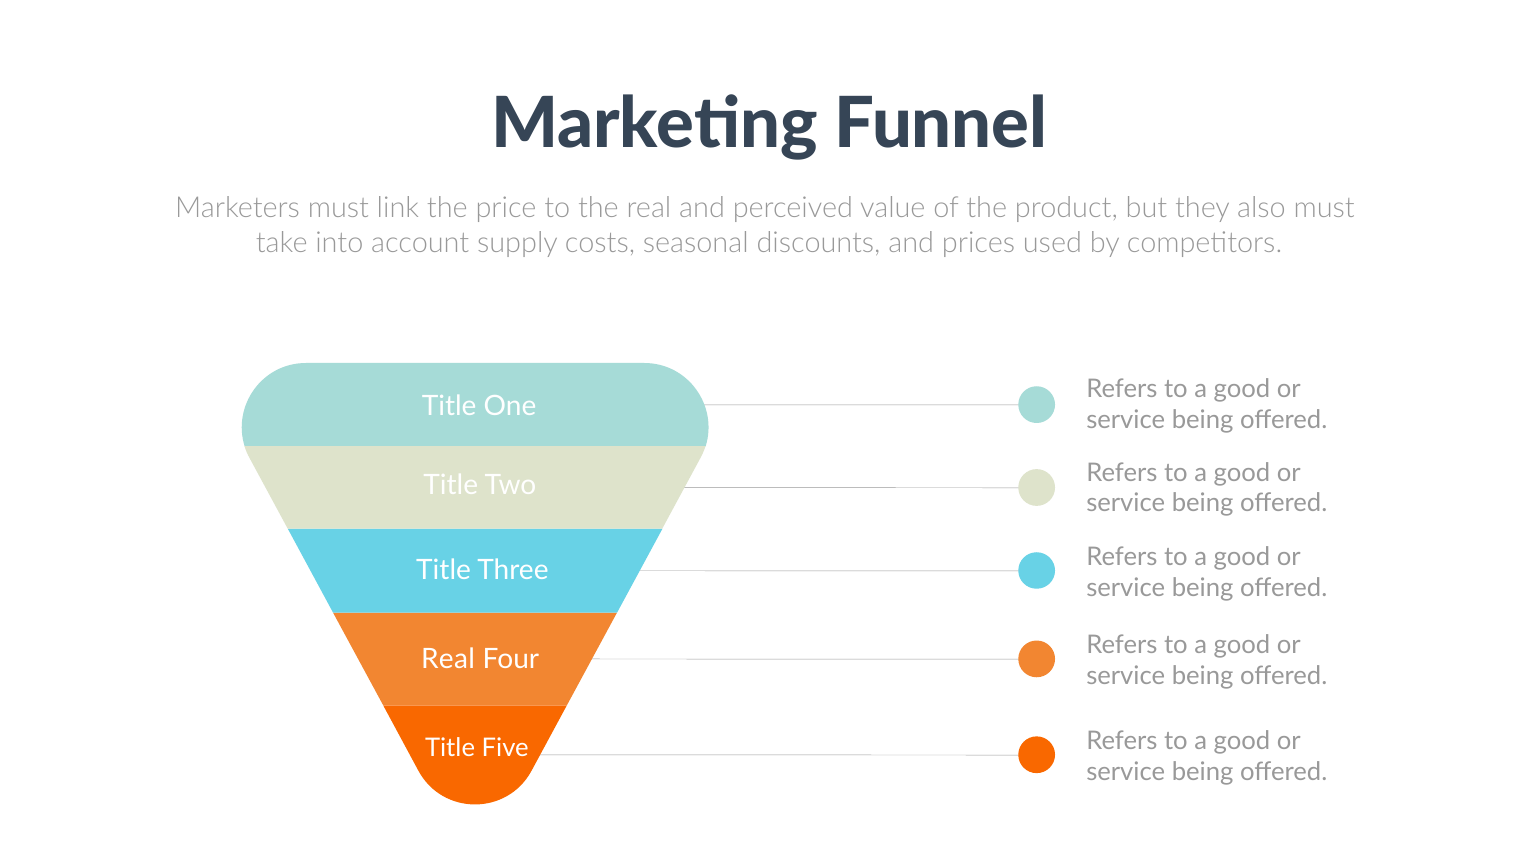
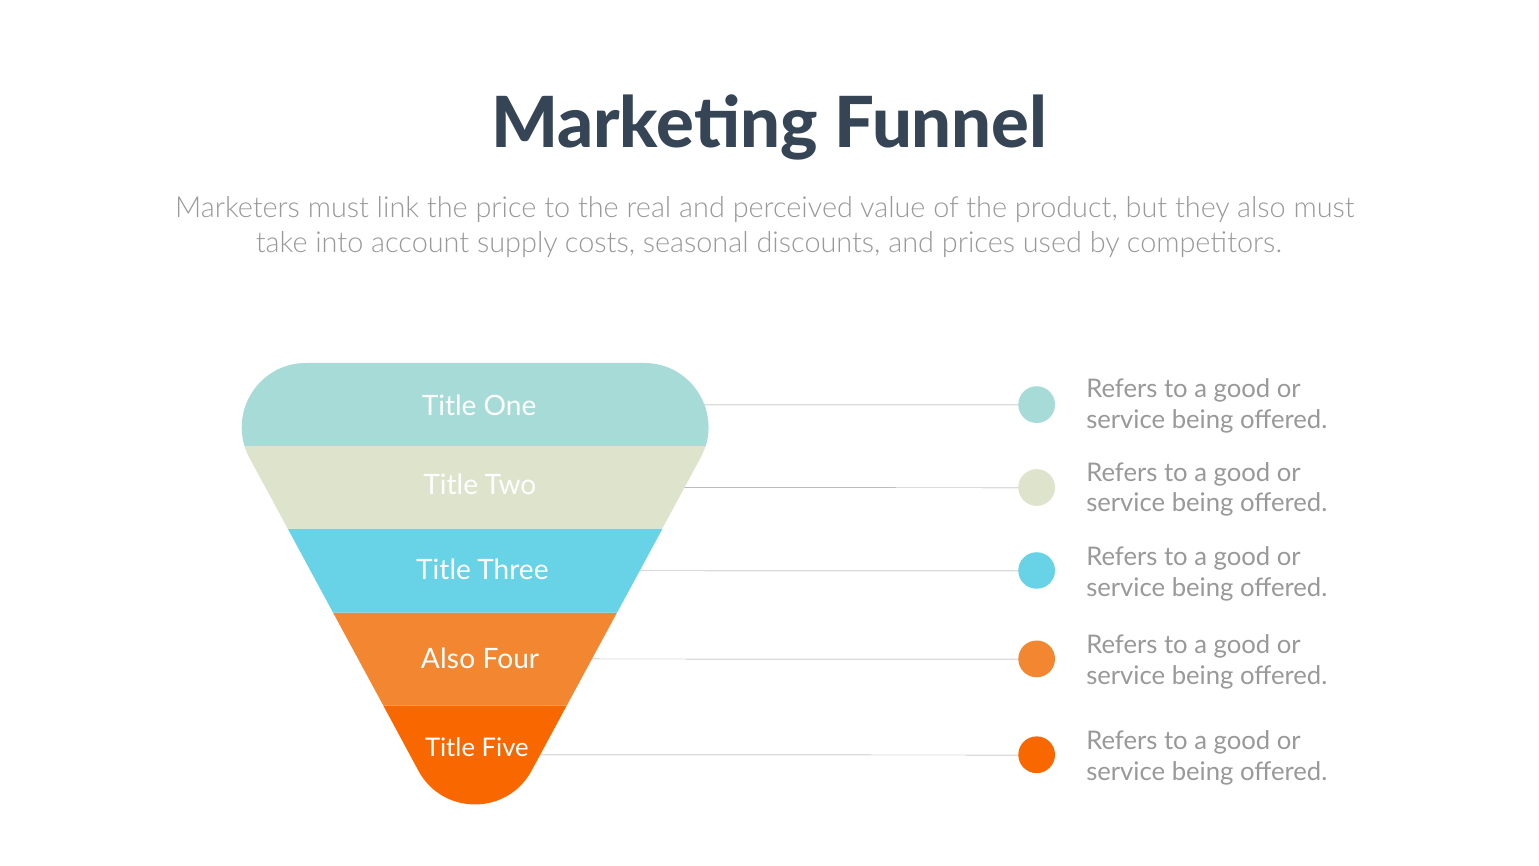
Real at (448, 660): Real -> Also
